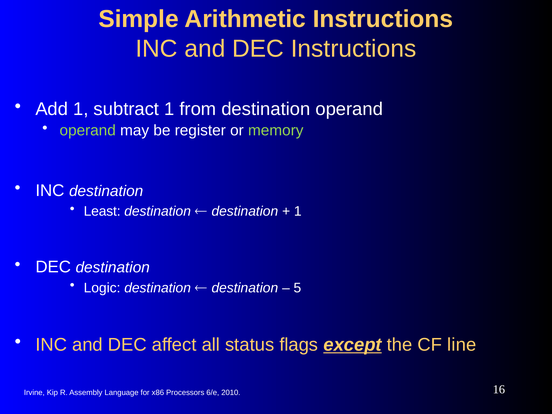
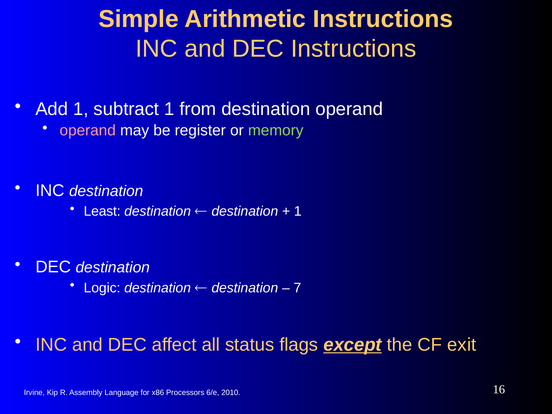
operand at (88, 130) colour: light green -> pink
5: 5 -> 7
line: line -> exit
